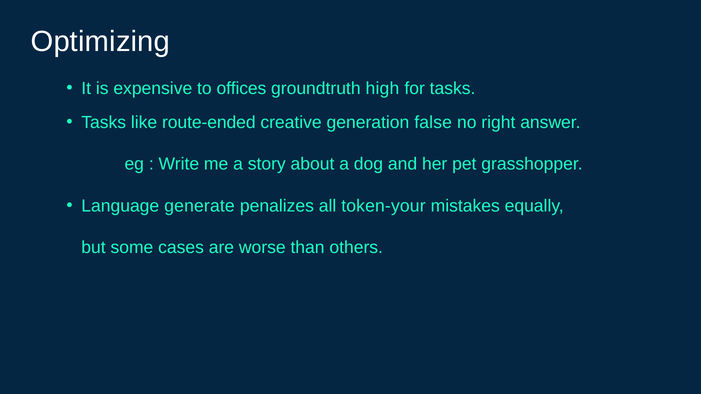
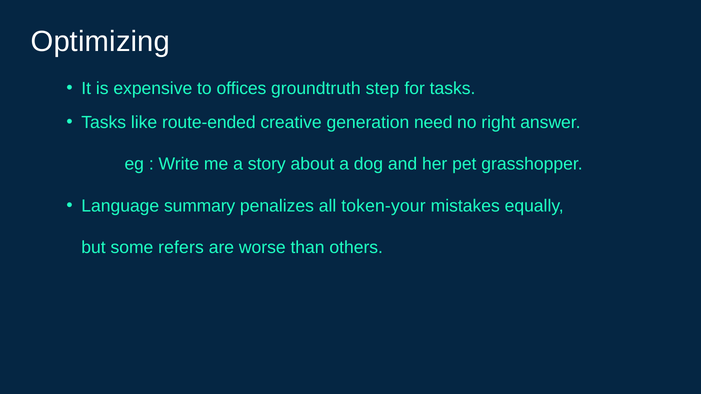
high: high -> step
false: false -> need
generate: generate -> summary
cases: cases -> refers
